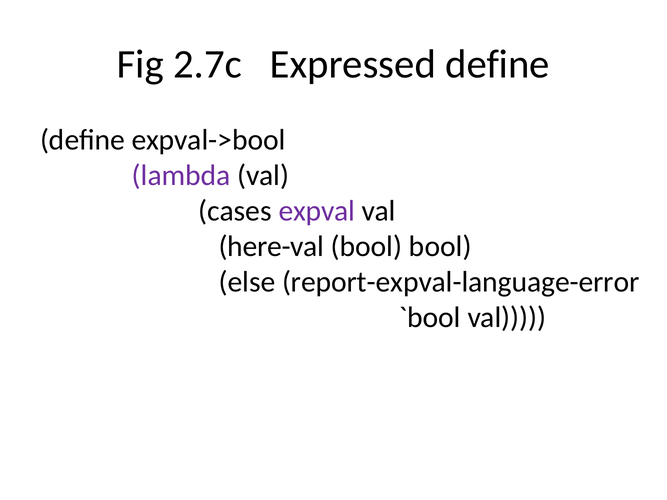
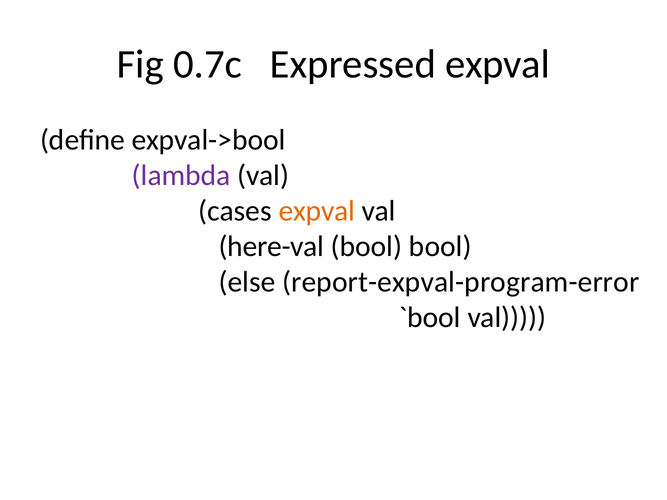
2.7c: 2.7c -> 0.7c
Expressed define: define -> expval
expval at (317, 211) colour: purple -> orange
report-expval-language-error: report-expval-language-error -> report-expval-program-error
